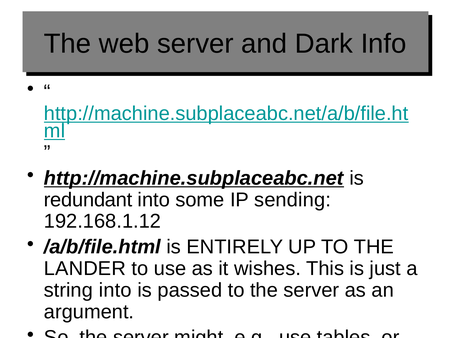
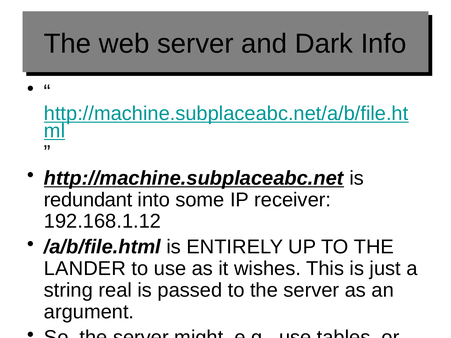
sending: sending -> receiver
string into: into -> real
